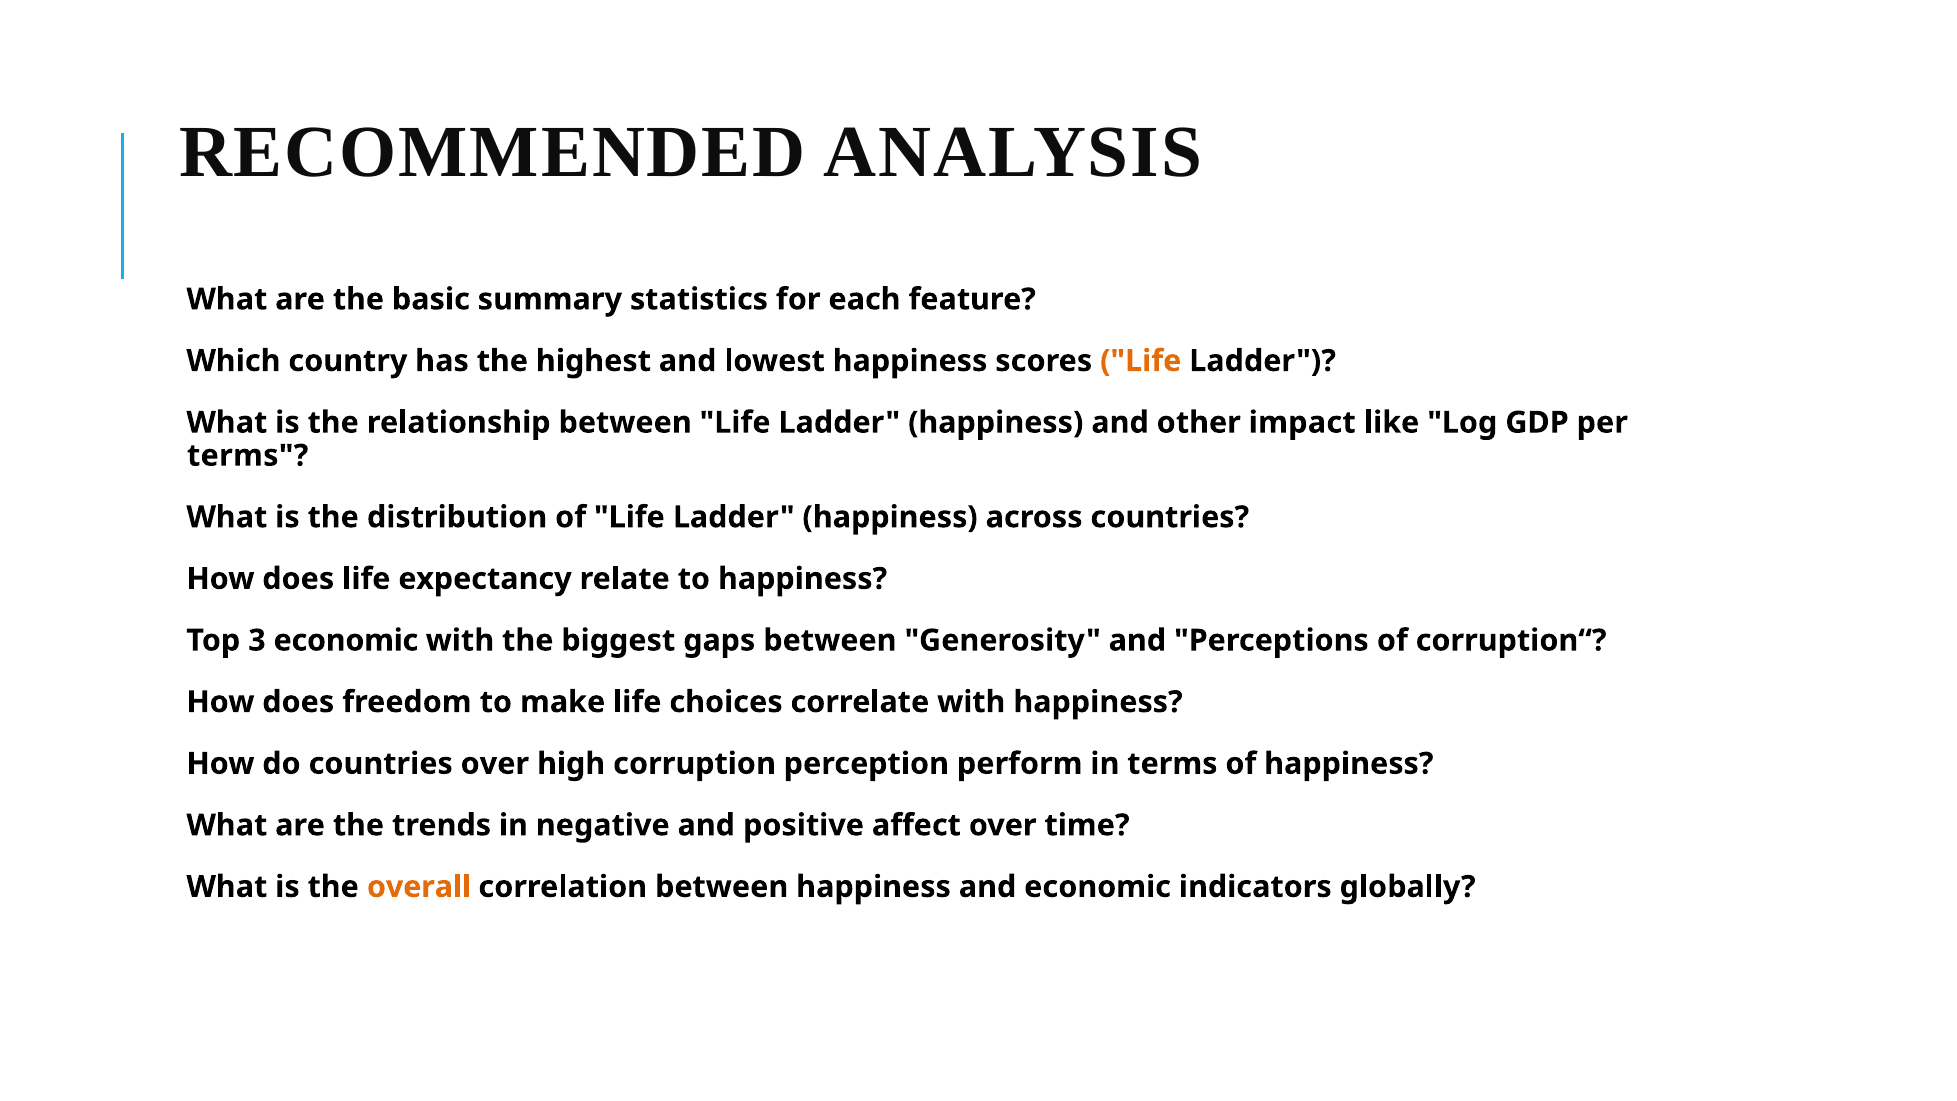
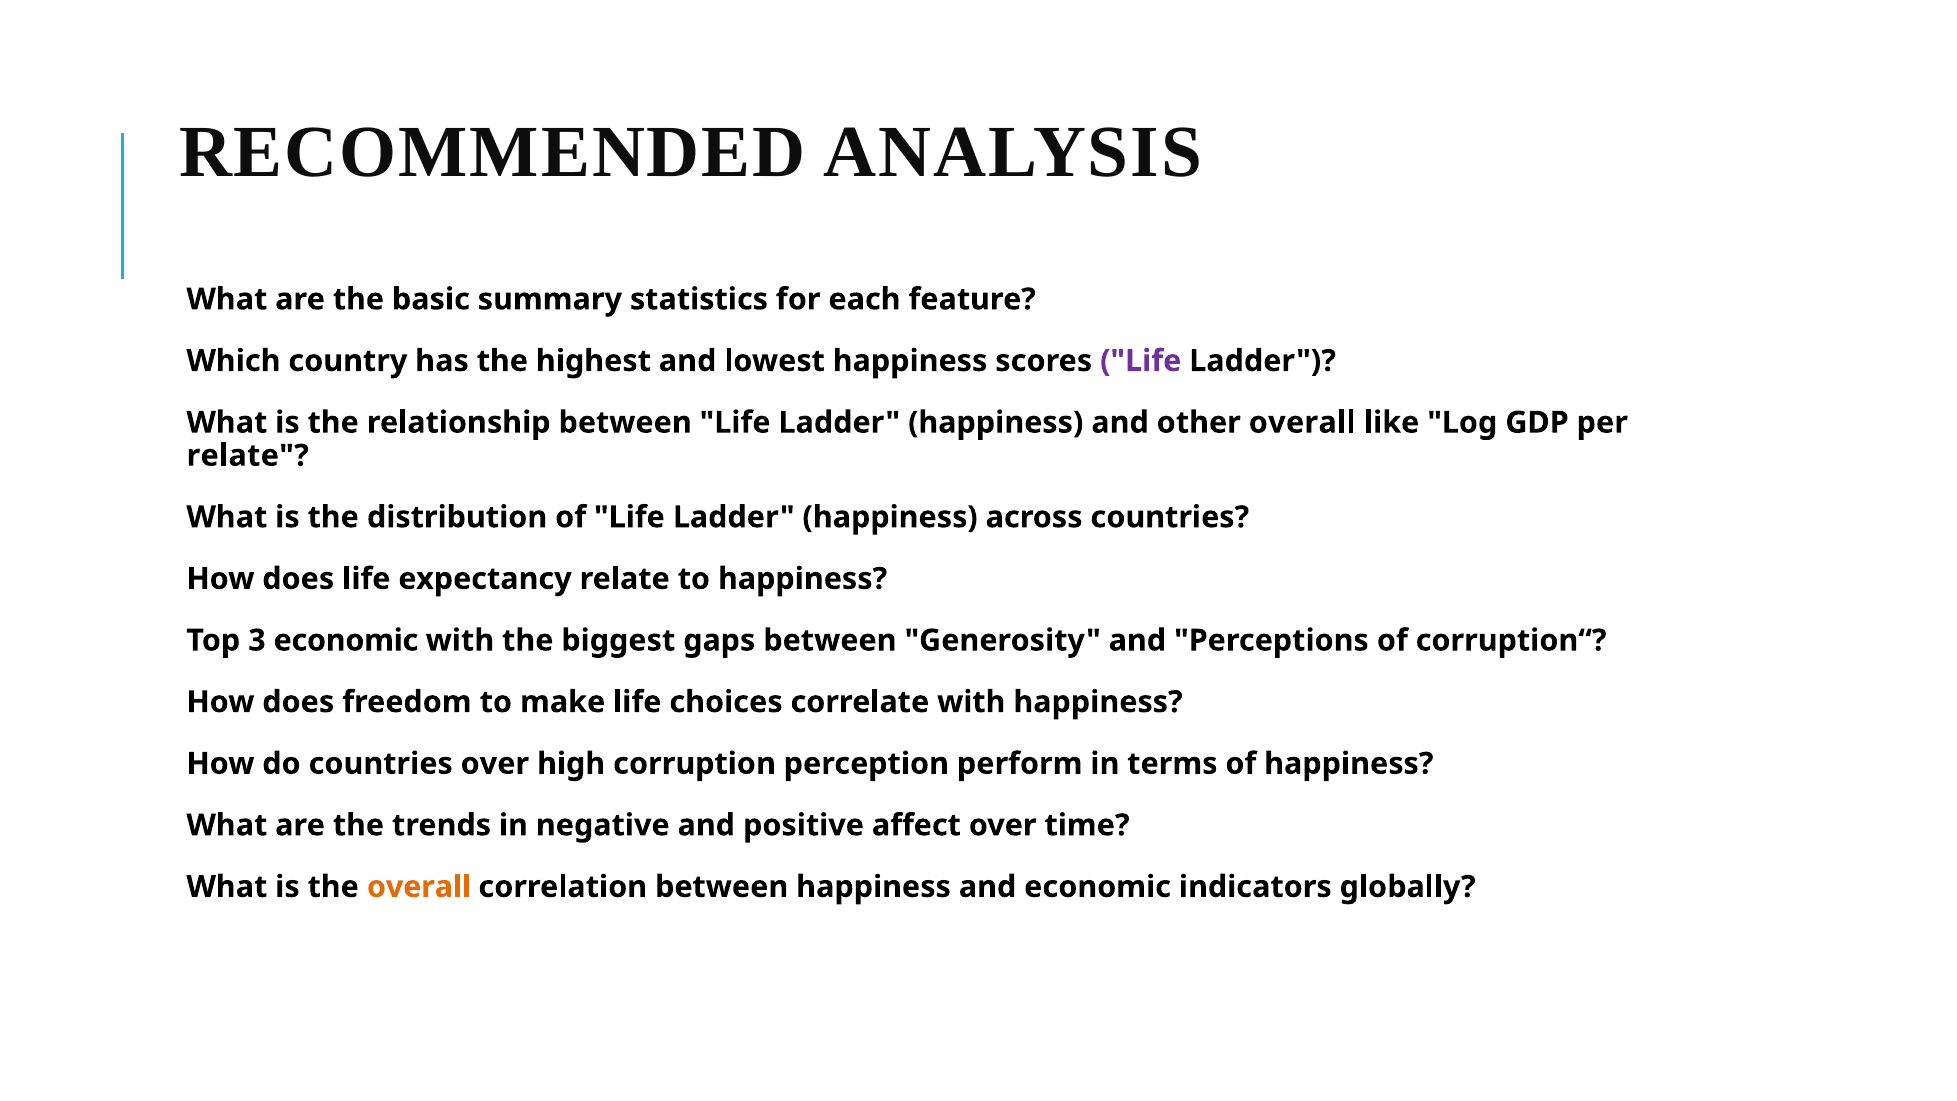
Life at (1141, 361) colour: orange -> purple
other impact: impact -> overall
terms at (248, 456): terms -> relate
